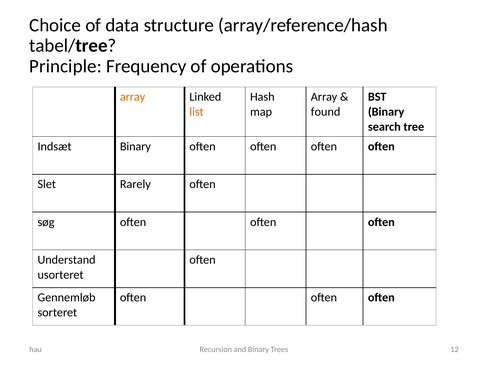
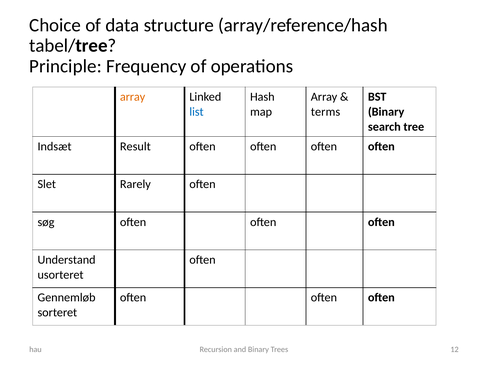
list colour: orange -> blue
found: found -> terms
Indsæt Binary: Binary -> Result
